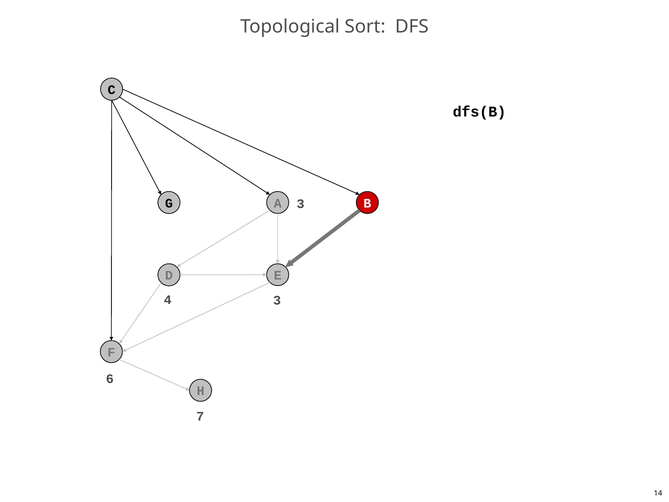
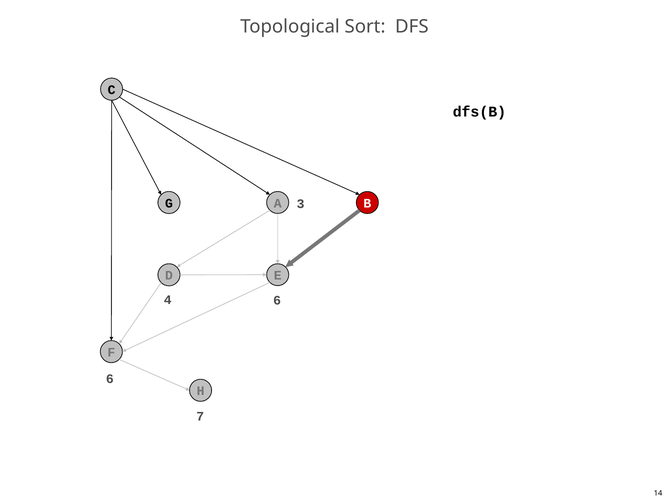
4 3: 3 -> 6
